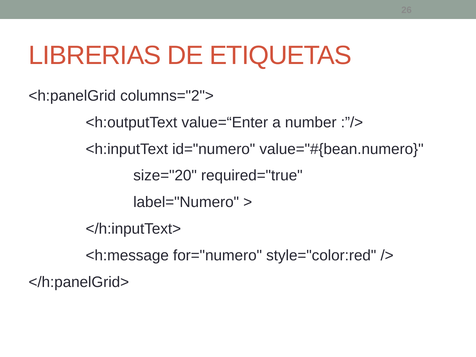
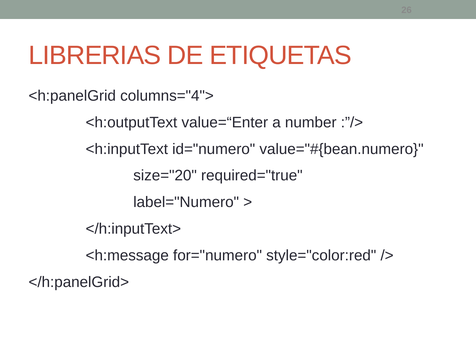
columns="2">: columns="2"> -> columns="4">
